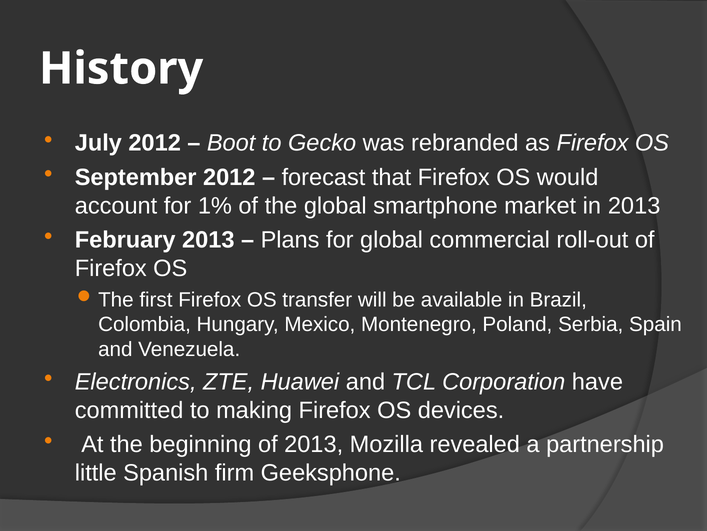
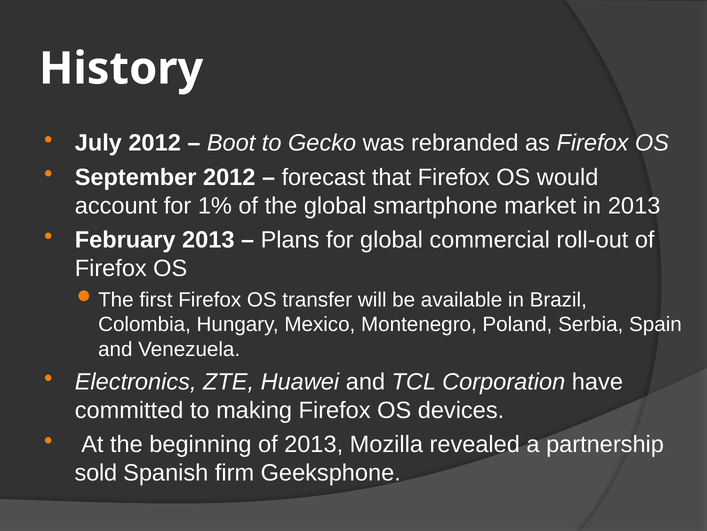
little: little -> sold
